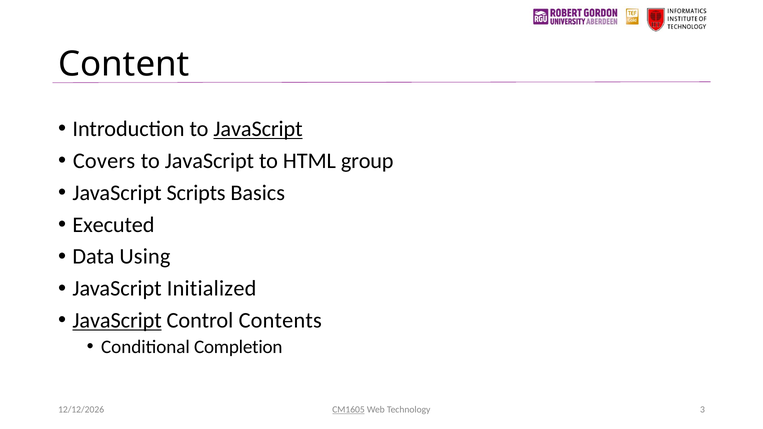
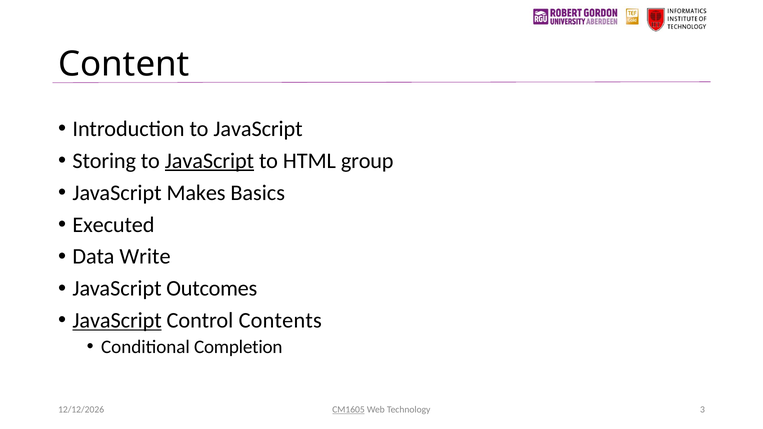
JavaScript at (258, 129) underline: present -> none
Covers: Covers -> Storing
JavaScript at (209, 161) underline: none -> present
Scripts: Scripts -> Makes
Using: Using -> Write
Initialized: Initialized -> Outcomes
